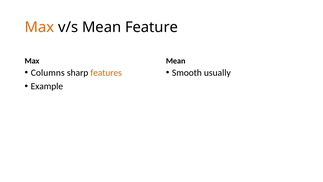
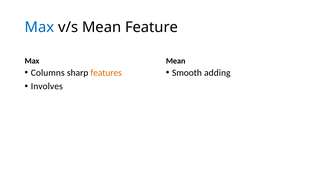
Max at (39, 27) colour: orange -> blue
usually: usually -> adding
Example: Example -> Involves
